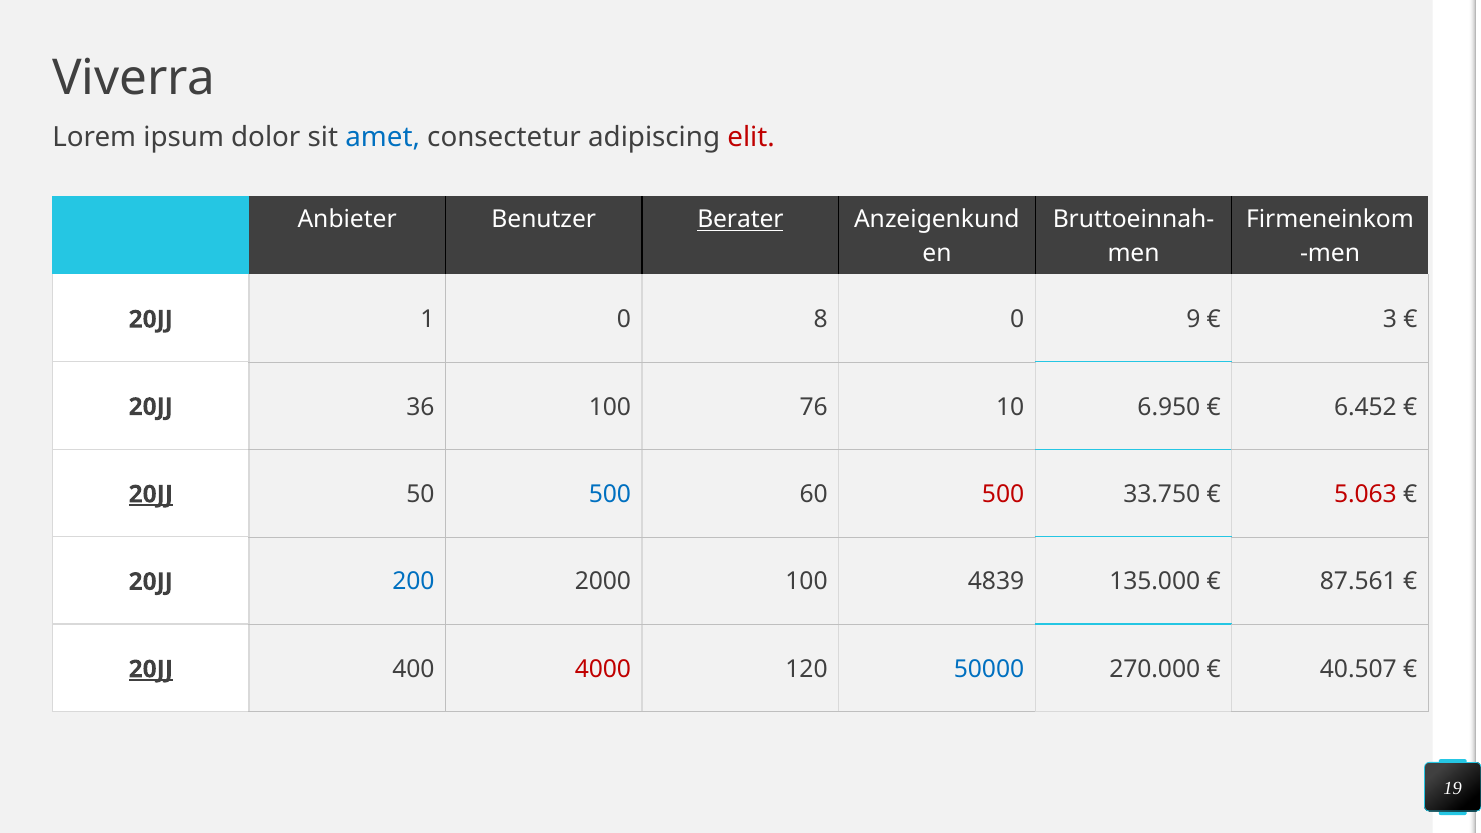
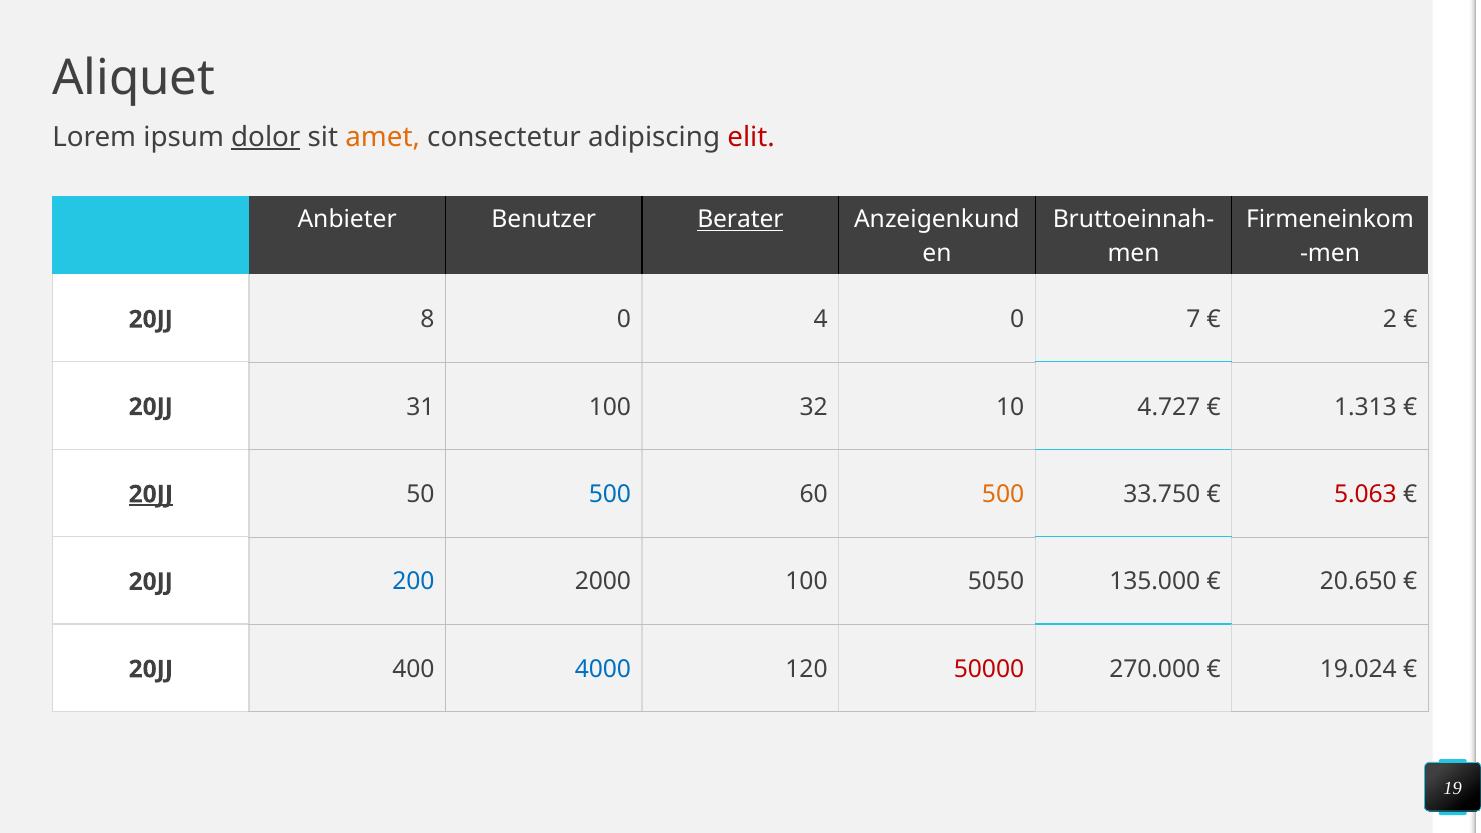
Viverra: Viverra -> Aliquet
dolor underline: none -> present
amet colour: blue -> orange
1: 1 -> 8
8: 8 -> 4
9: 9 -> 7
3: 3 -> 2
36: 36 -> 31
76: 76 -> 32
6.950: 6.950 -> 4.727
6.452: 6.452 -> 1.313
500 at (1003, 494) colour: red -> orange
4839: 4839 -> 5050
87.561: 87.561 -> 20.650
20JJ at (151, 669) underline: present -> none
4000 colour: red -> blue
50000 colour: blue -> red
40.507: 40.507 -> 19.024
